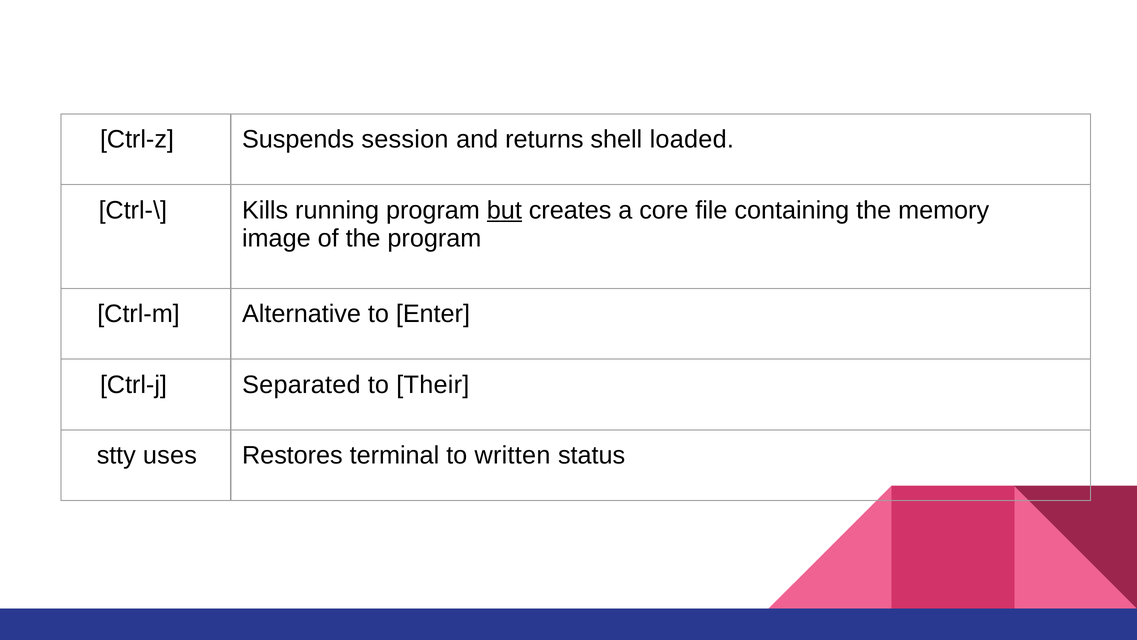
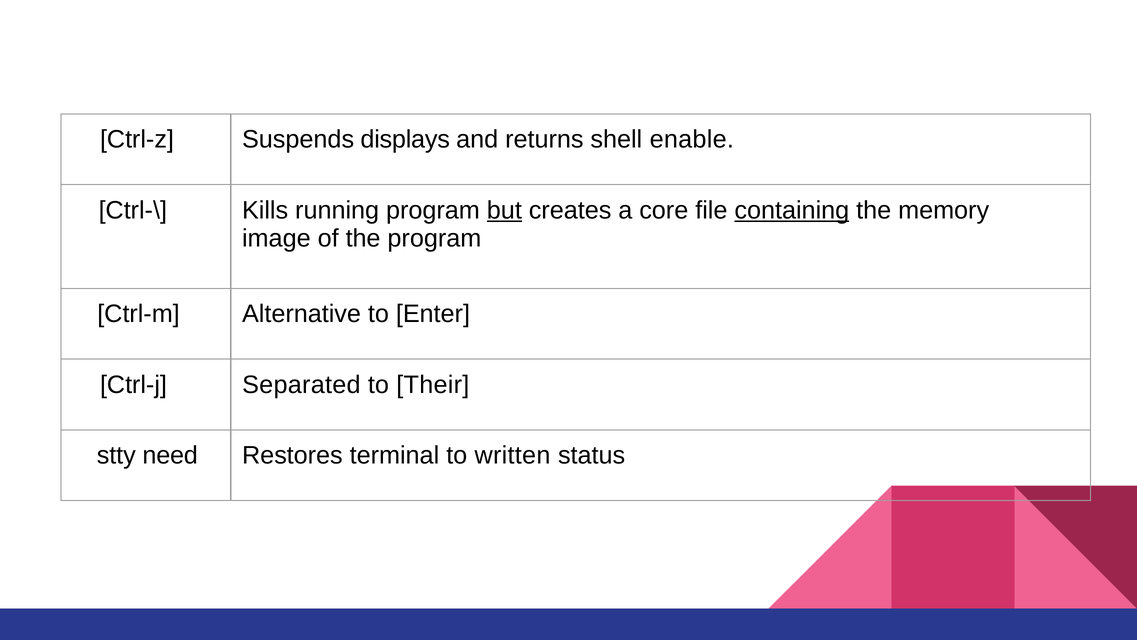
session: session -> displays
loaded: loaded -> enable
containing underline: none -> present
uses: uses -> need
